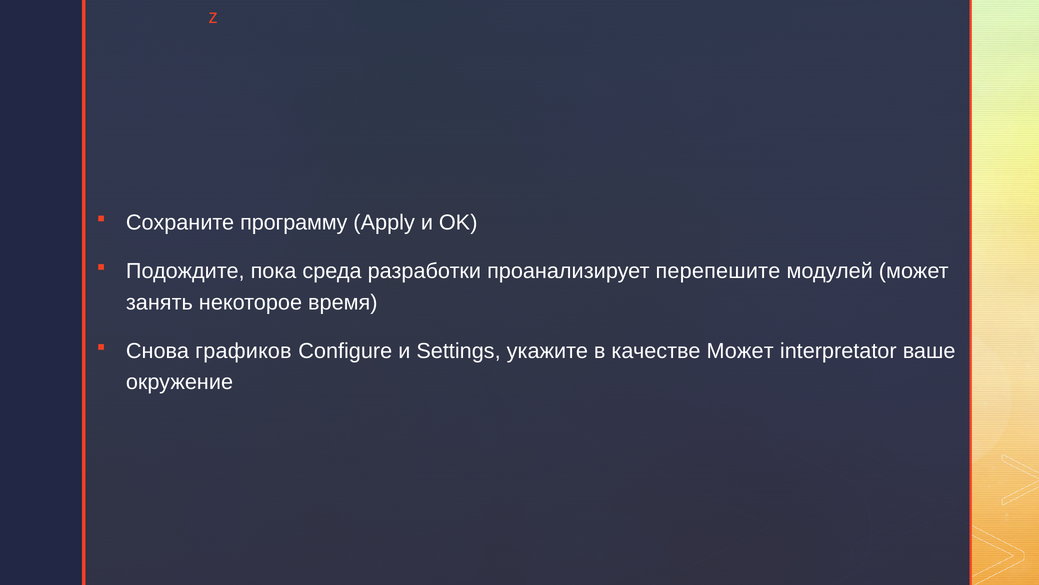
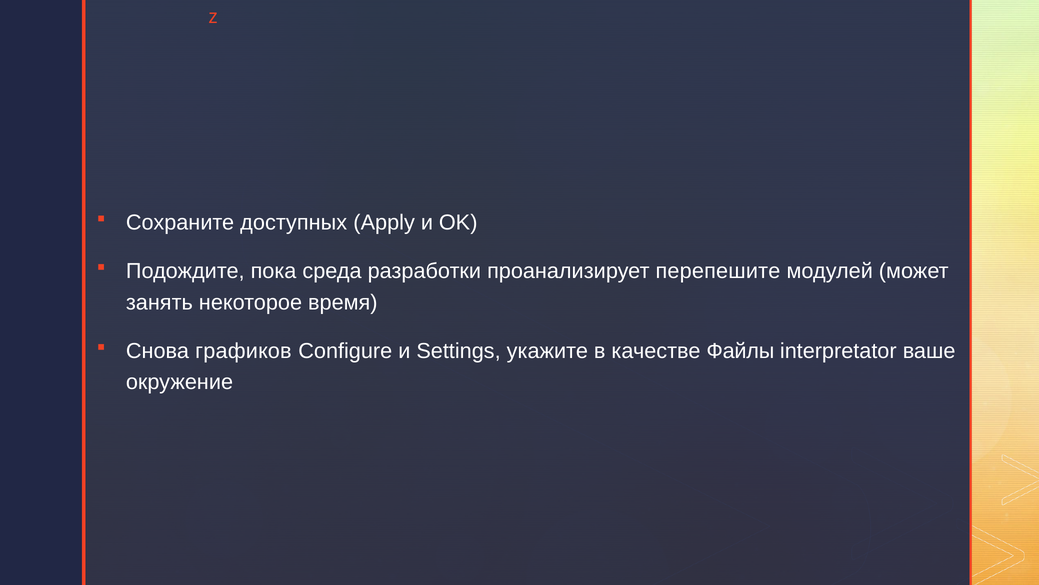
программу: программу -> доступных
качестве Может: Может -> Файлы
